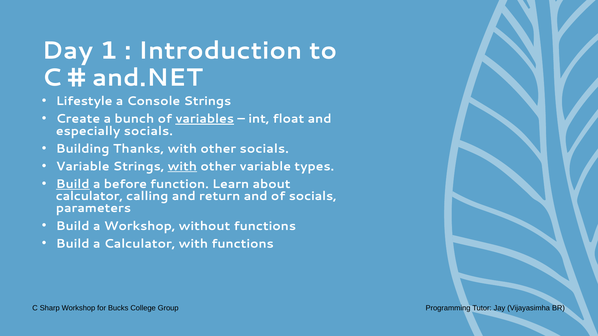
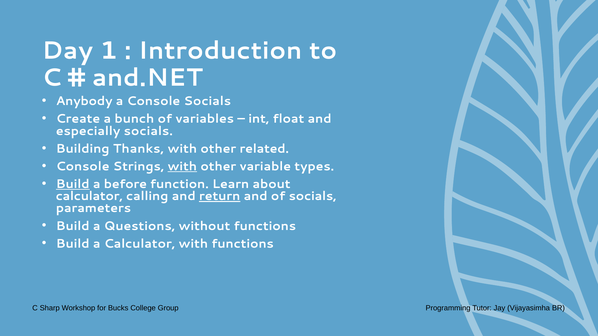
Lifestyle: Lifestyle -> Anybody
Console Strings: Strings -> Socials
variables underline: present -> none
other socials: socials -> related
Variable at (83, 167): Variable -> Console
return underline: none -> present
a Workshop: Workshop -> Questions
